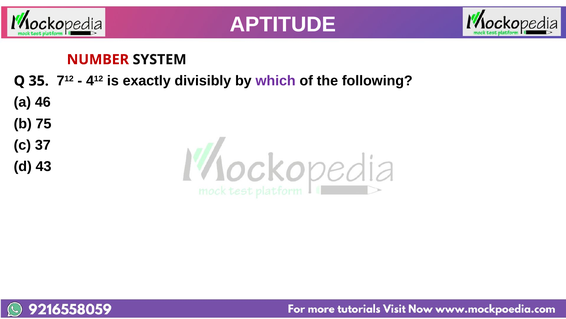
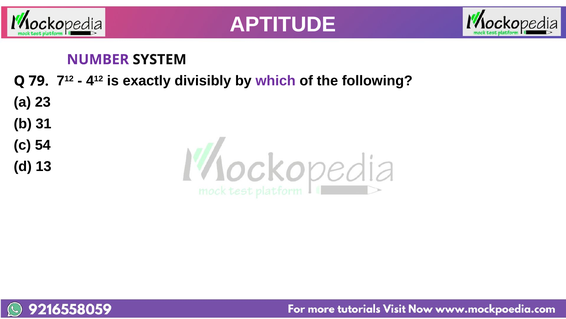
NUMBER colour: red -> purple
35: 35 -> 79
46: 46 -> 23
75: 75 -> 31
37: 37 -> 54
43: 43 -> 13
